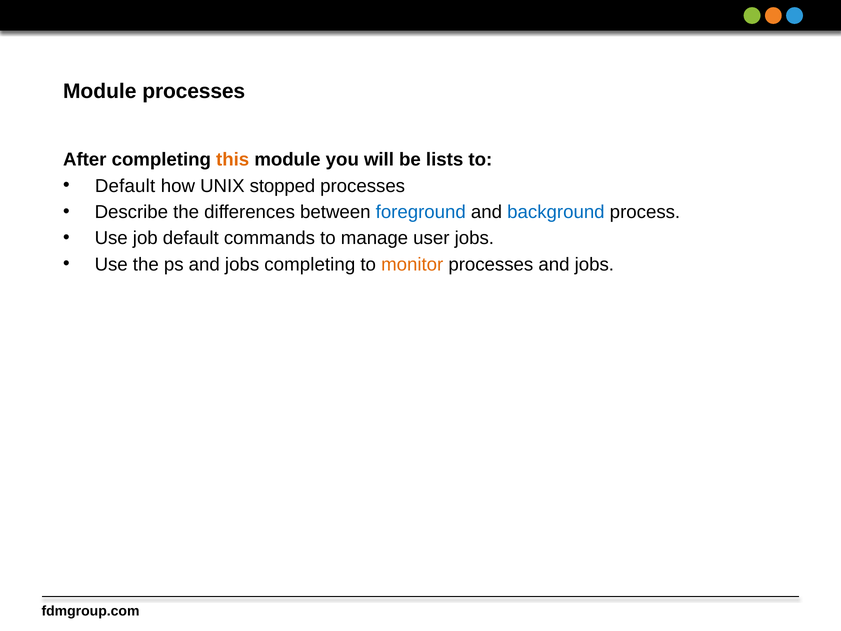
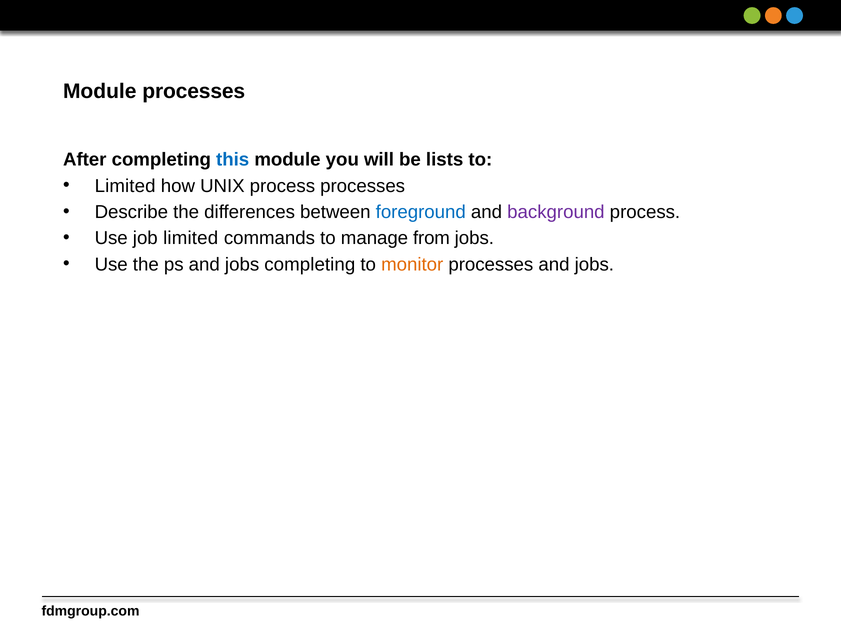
this colour: orange -> blue
Default at (125, 186): Default -> Limited
UNIX stopped: stopped -> process
background colour: blue -> purple
job default: default -> limited
user: user -> from
